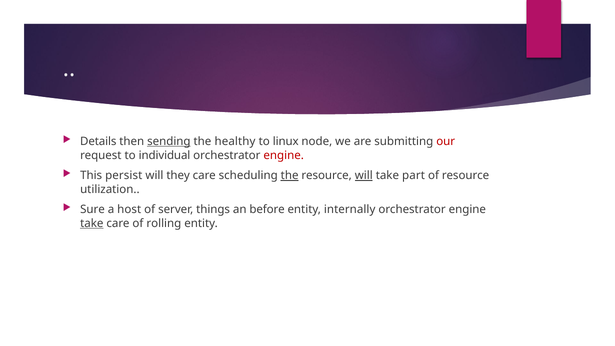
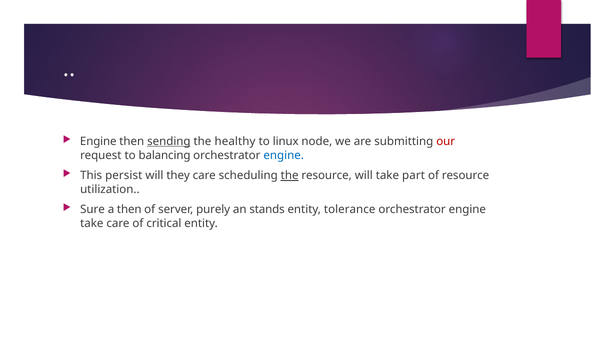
Details at (98, 141): Details -> Engine
individual: individual -> balancing
engine at (284, 155) colour: red -> blue
will at (364, 175) underline: present -> none
a host: host -> then
things: things -> purely
before: before -> stands
internally: internally -> tolerance
take at (92, 223) underline: present -> none
rolling: rolling -> critical
